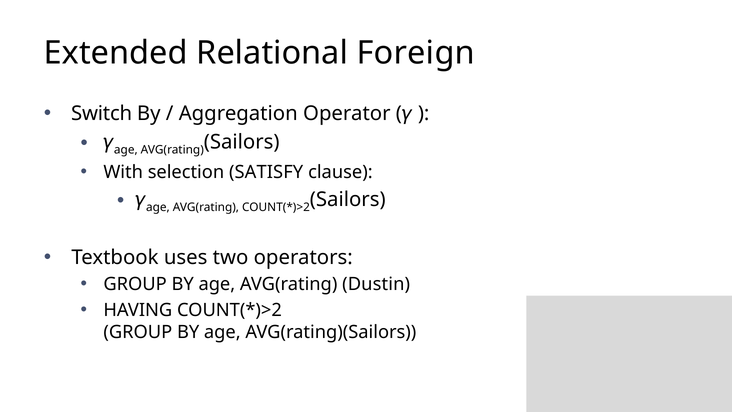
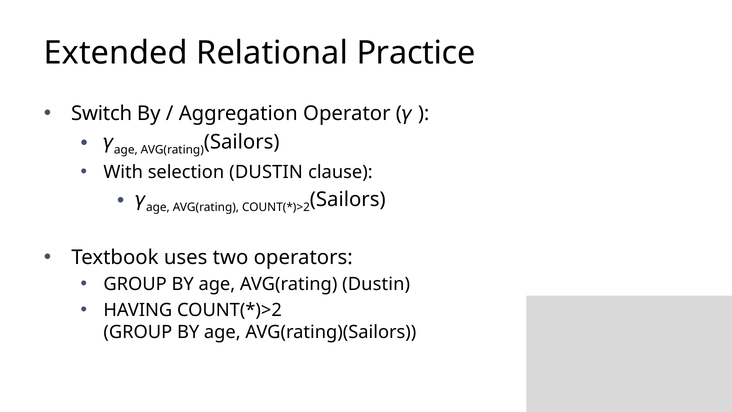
Foreign: Foreign -> Practice
selection SATISFY: SATISFY -> DUSTIN
